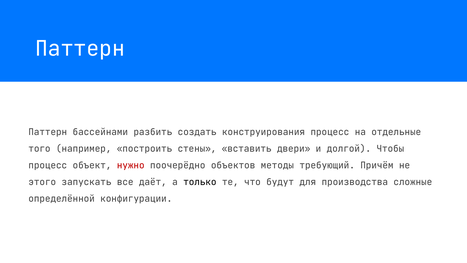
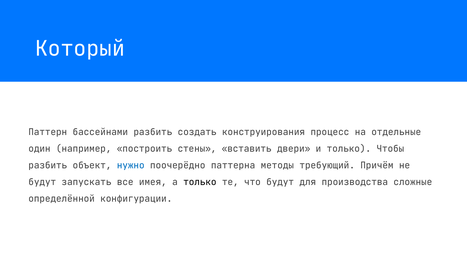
Паттерн at (80, 49): Паттерн -> Который
того: того -> один
и долгой: долгой -> только
процесс at (48, 165): процесс -> разбить
нужно colour: red -> blue
объектов: объектов -> паттерна
этого at (42, 182): этого -> будут
даёт: даёт -> имея
